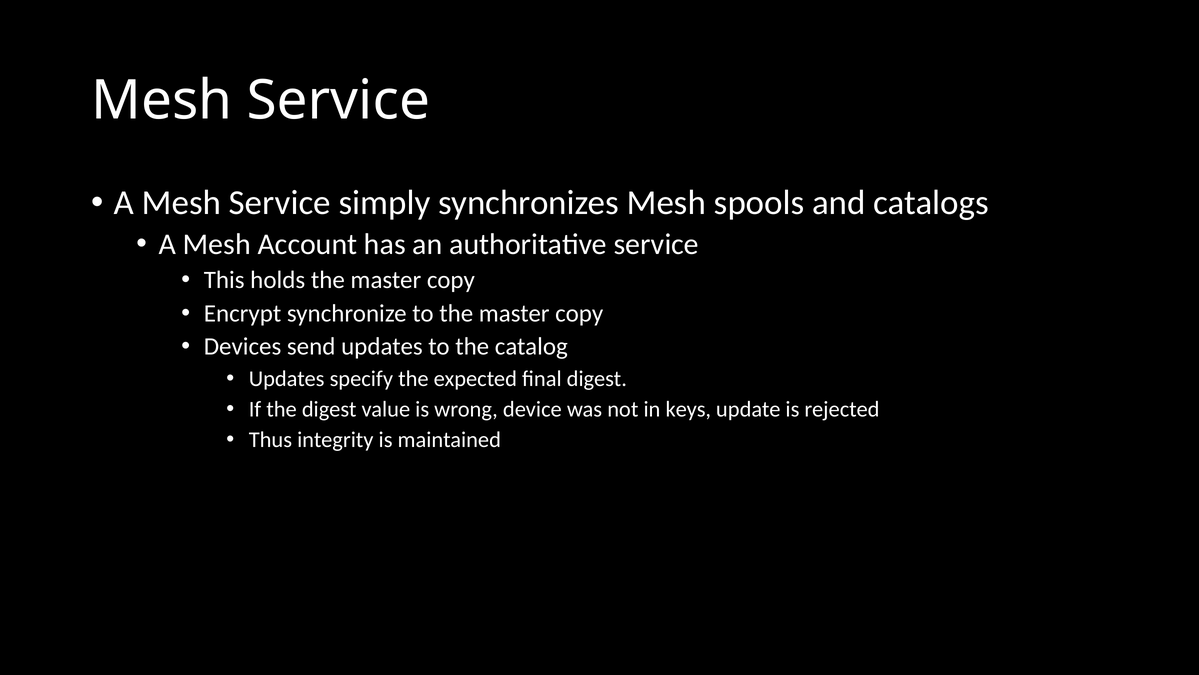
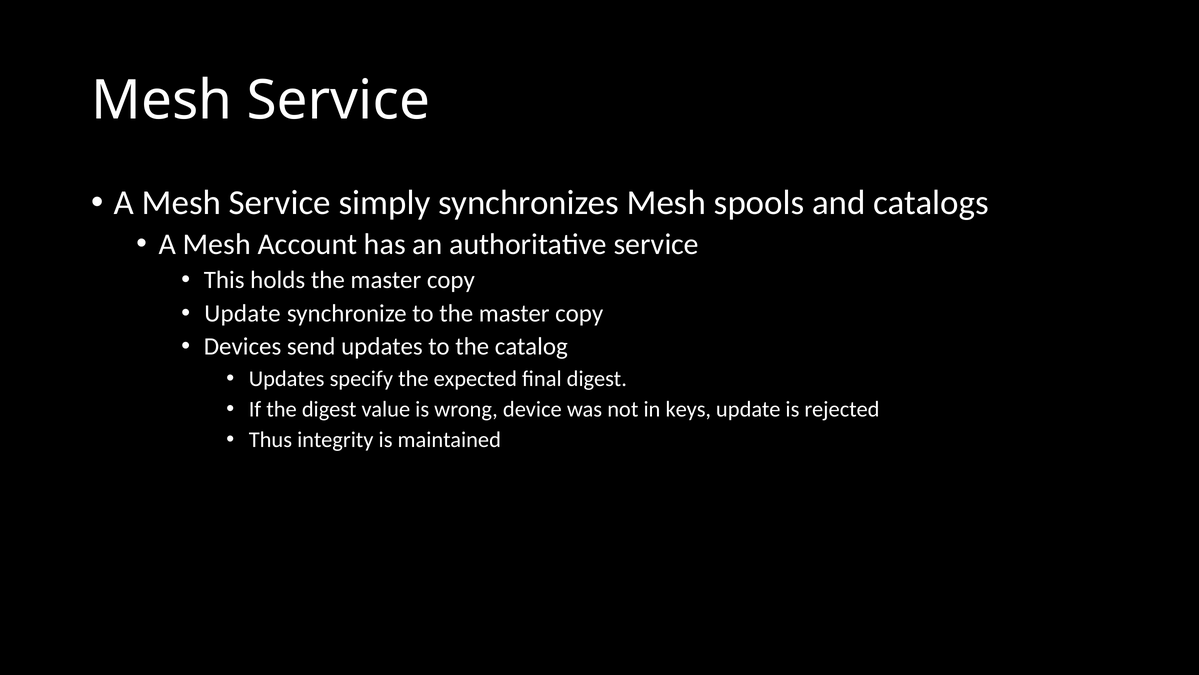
Encrypt at (243, 313): Encrypt -> Update
